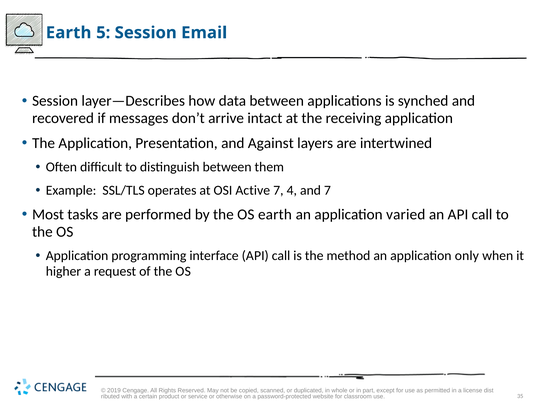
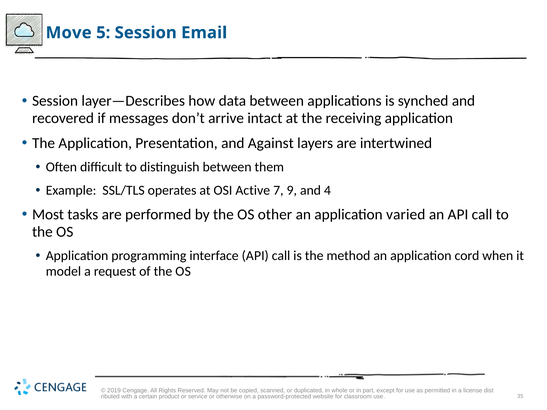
Earth at (69, 33): Earth -> Move
4: 4 -> 9
and 7: 7 -> 4
S earth: earth -> other
only: only -> cord
higher: higher -> model
